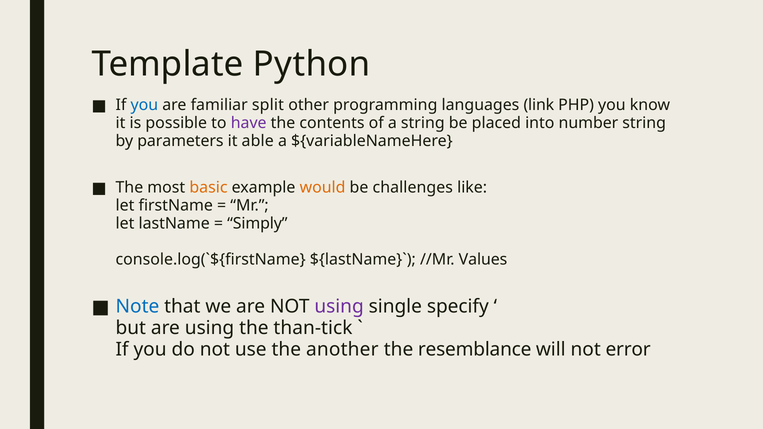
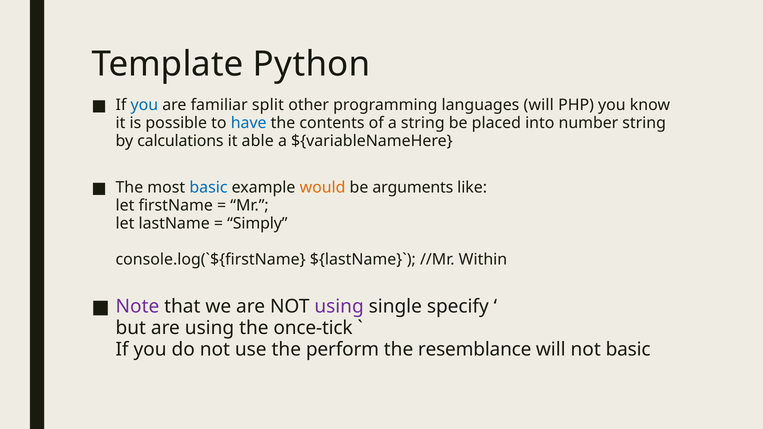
languages link: link -> will
have colour: purple -> blue
parameters: parameters -> calculations
basic at (208, 188) colour: orange -> blue
challenges: challenges -> arguments
Values: Values -> Within
Note colour: blue -> purple
than-tick: than-tick -> once-tick
another: another -> perform
not error: error -> basic
